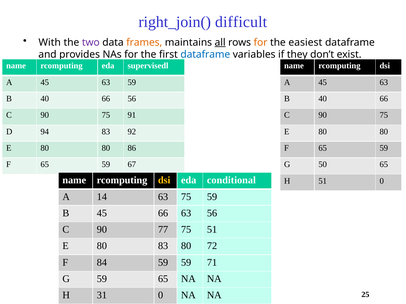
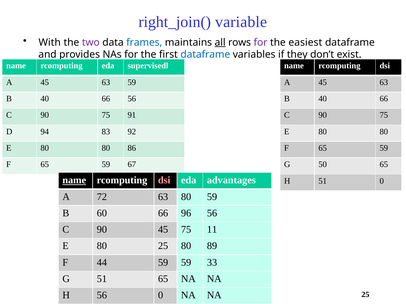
difficult: difficult -> variable
frames colour: orange -> blue
for at (261, 42) colour: orange -> purple
name at (74, 181) underline: none -> present
dsi at (164, 181) colour: yellow -> pink
conditional: conditional -> advantages
14: 14 -> 72
63 75: 75 -> 80
B 45: 45 -> 60
66 63: 63 -> 96
90 77: 77 -> 45
75 51: 51 -> 11
80 83: 83 -> 25
72: 72 -> 89
84: 84 -> 44
71: 71 -> 33
G 59: 59 -> 51
H 31: 31 -> 56
